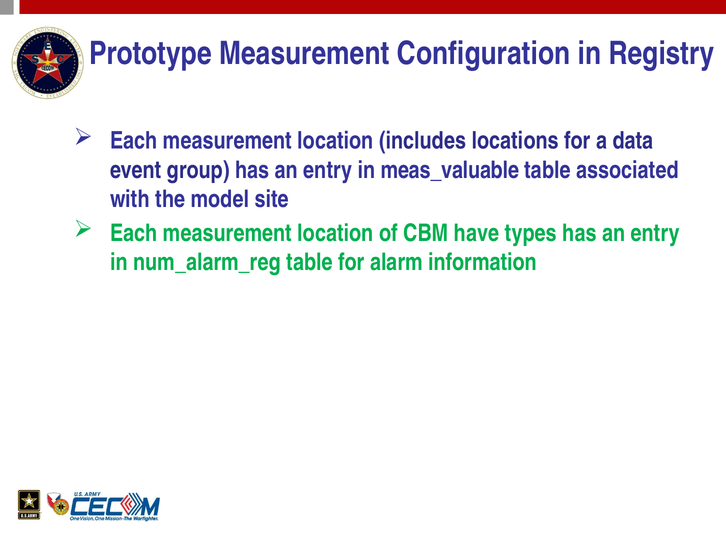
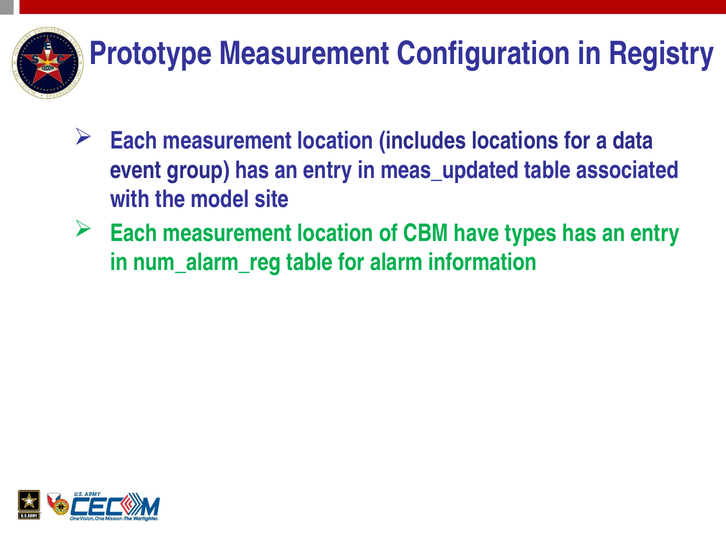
meas_valuable: meas_valuable -> meas_updated
